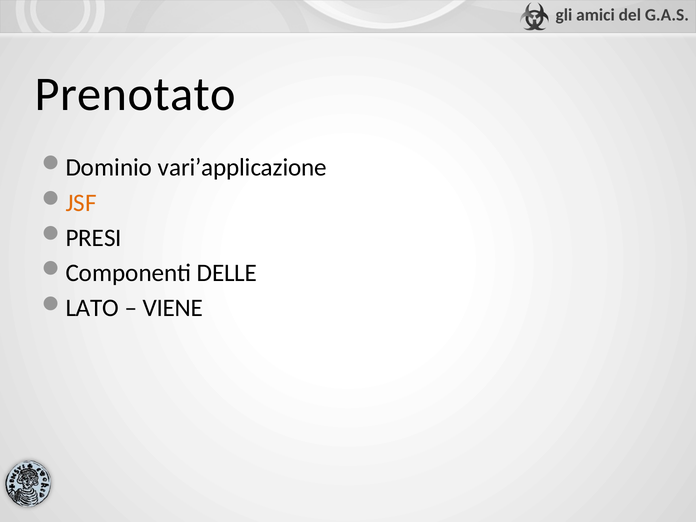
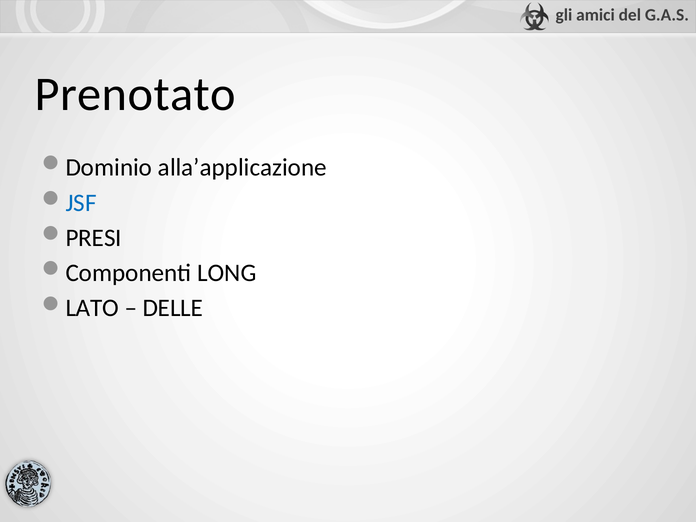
vari’applicazione: vari’applicazione -> alla’applicazione
JSF colour: orange -> blue
DELLE: DELLE -> LONG
VIENE: VIENE -> DELLE
